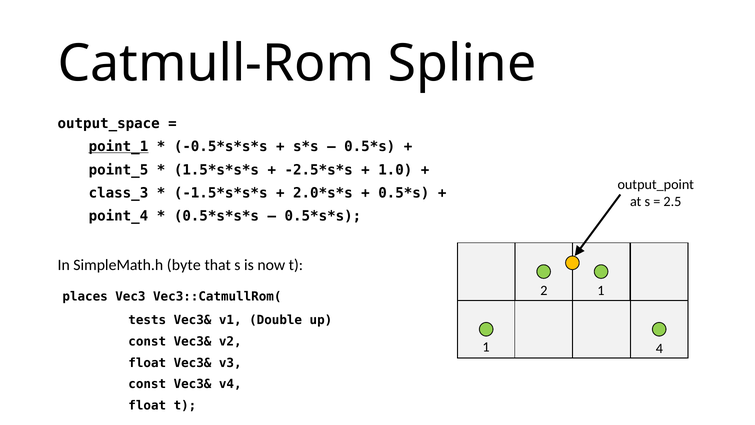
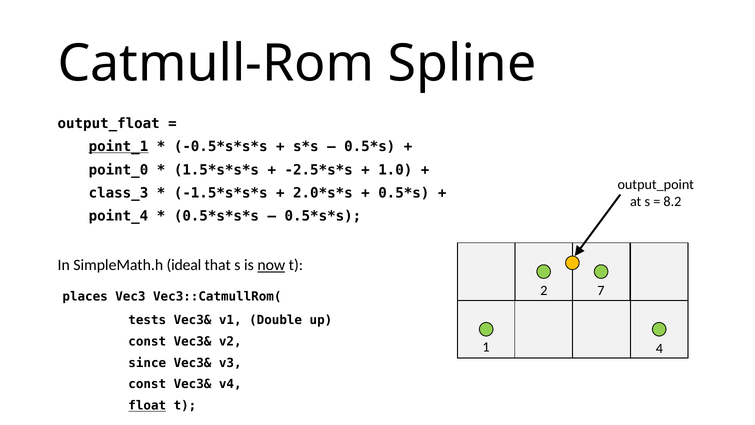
output_space: output_space -> output_float
point_5: point_5 -> point_0
2.5: 2.5 -> 8.2
byte: byte -> ideal
now underline: none -> present
2 1: 1 -> 7
float at (147, 363): float -> since
float at (147, 405) underline: none -> present
